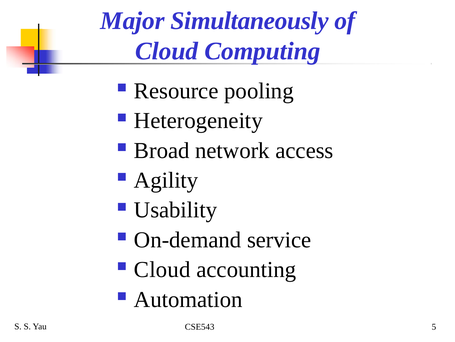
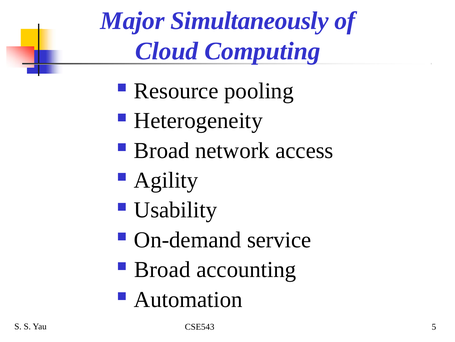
Cloud at (162, 269): Cloud -> Broad
